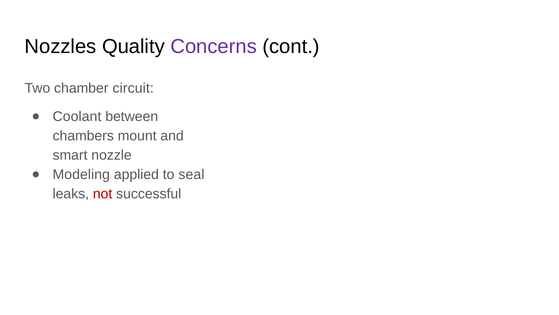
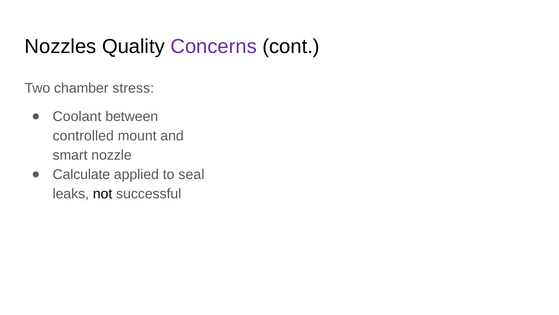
circuit: circuit -> stress
chambers: chambers -> controlled
Modeling: Modeling -> Calculate
not colour: red -> black
